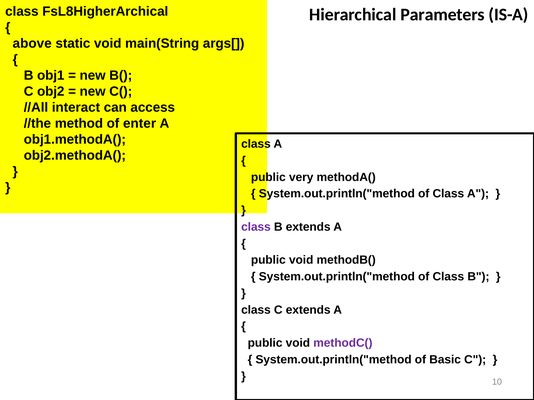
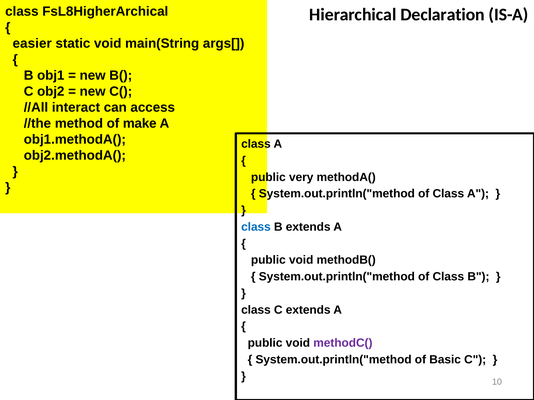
Parameters: Parameters -> Declaration
above: above -> easier
enter: enter -> make
class at (256, 227) colour: purple -> blue
